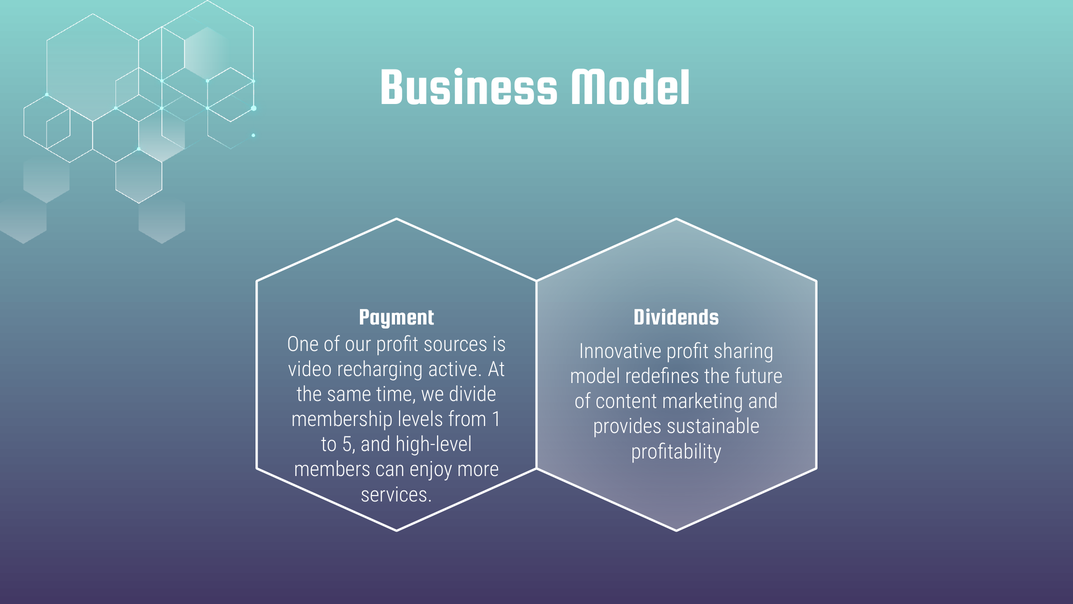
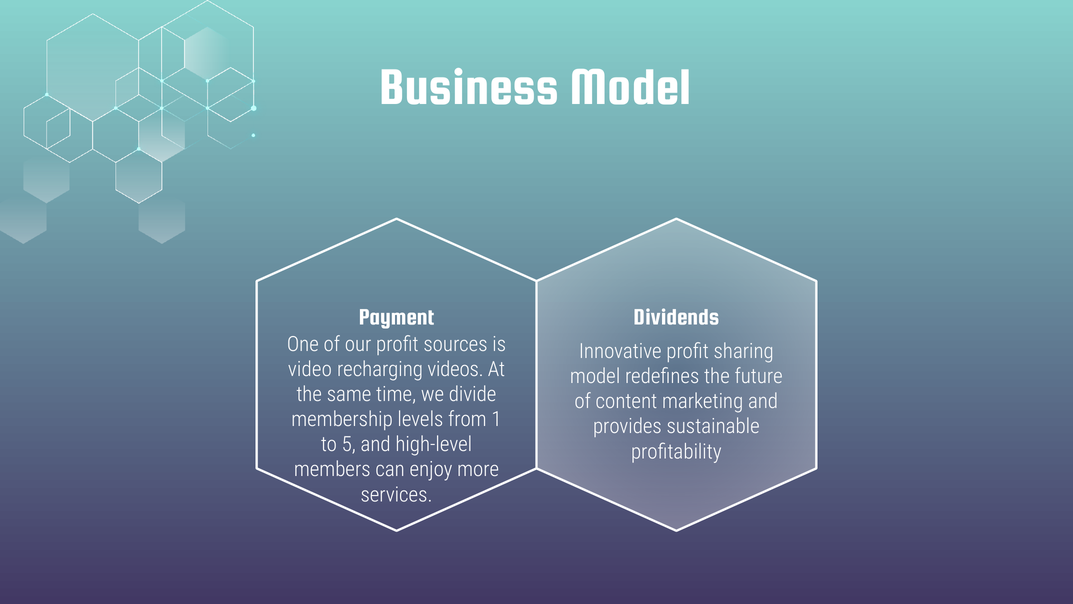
active: active -> videos
